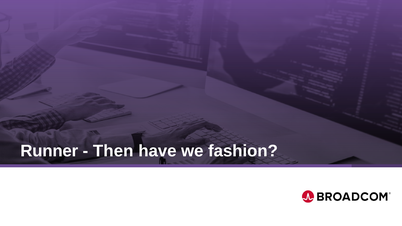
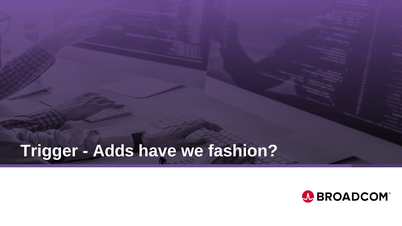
Runner: Runner -> Trigger
Then: Then -> Adds
